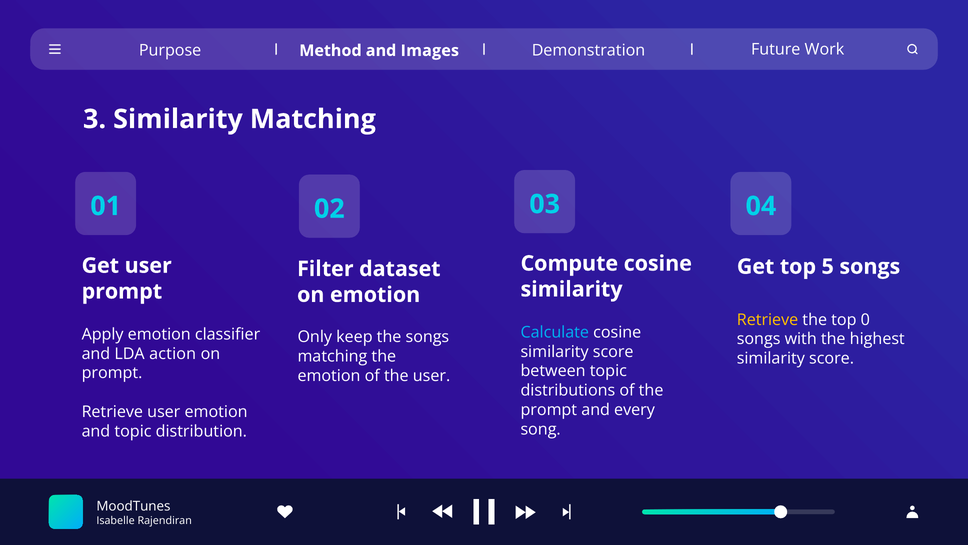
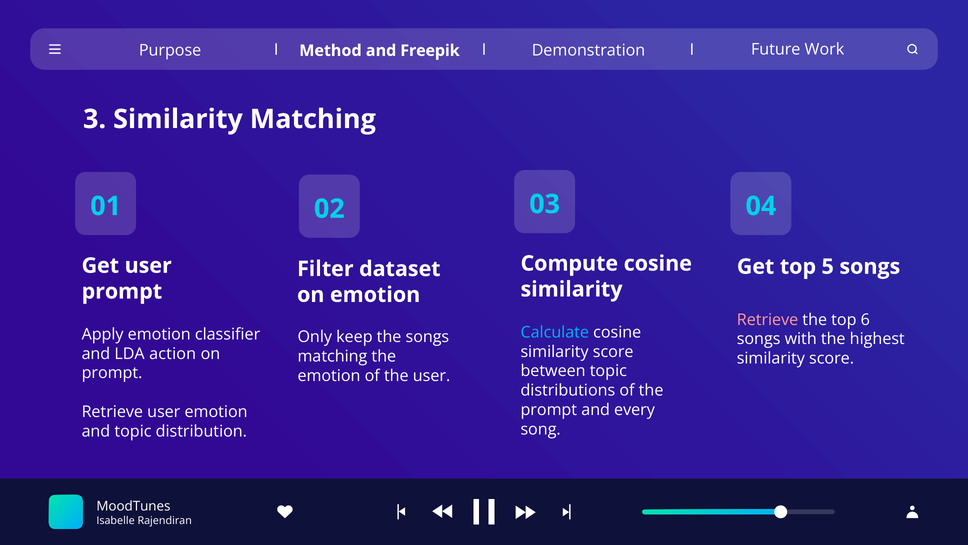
Images: Images -> Freepik
Retrieve at (768, 319) colour: yellow -> pink
0: 0 -> 6
